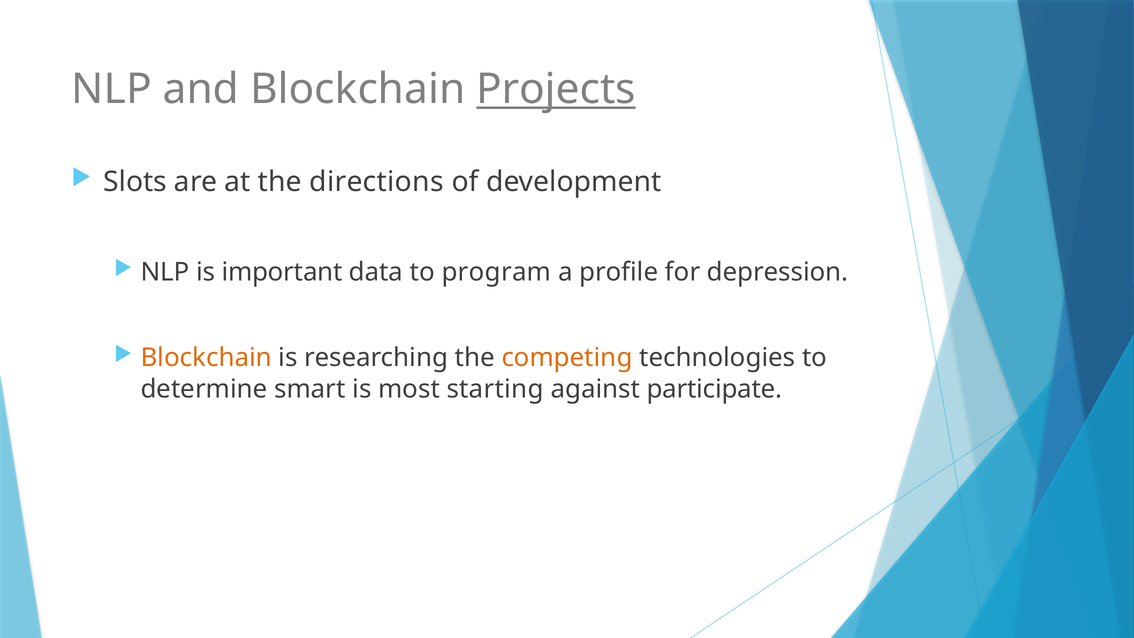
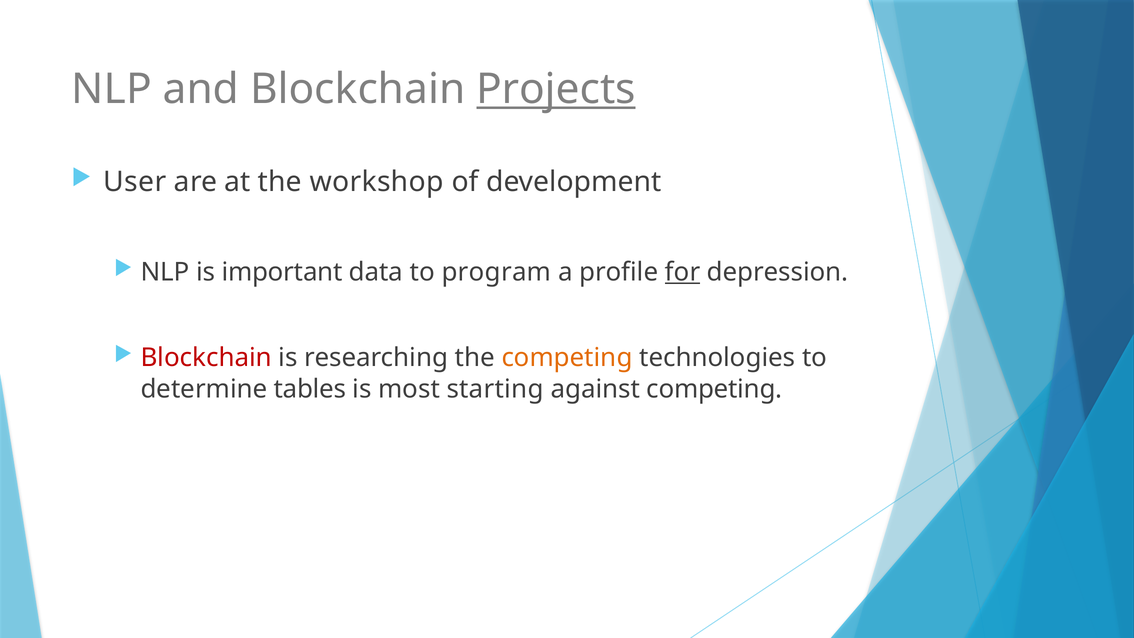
Slots: Slots -> User
directions: directions -> workshop
for underline: none -> present
Blockchain at (206, 358) colour: orange -> red
smart: smart -> tables
against participate: participate -> competing
